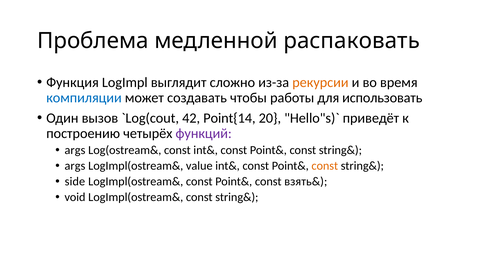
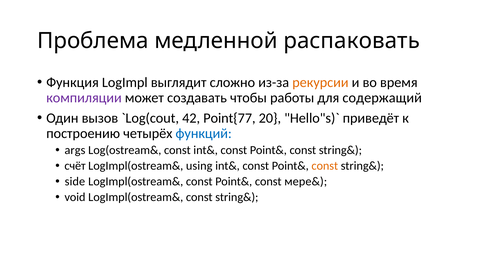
компиляции colour: blue -> purple
использовать: использовать -> содержащий
Point{14: Point{14 -> Point{77
функций colour: purple -> blue
args at (75, 166): args -> счёт
value: value -> using
взять&: взять& -> мере&
